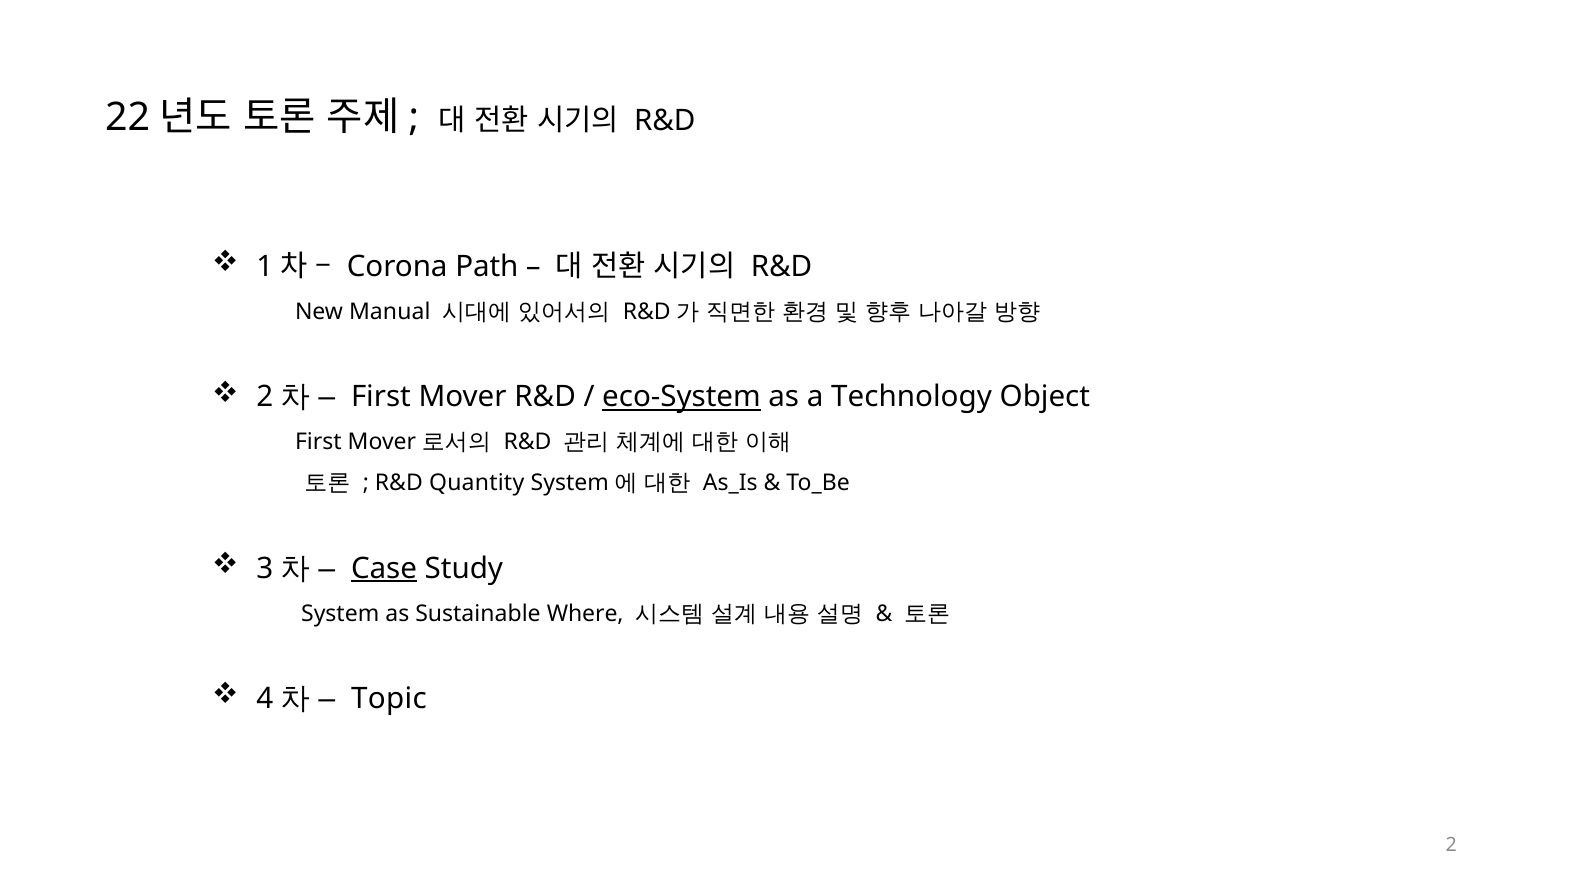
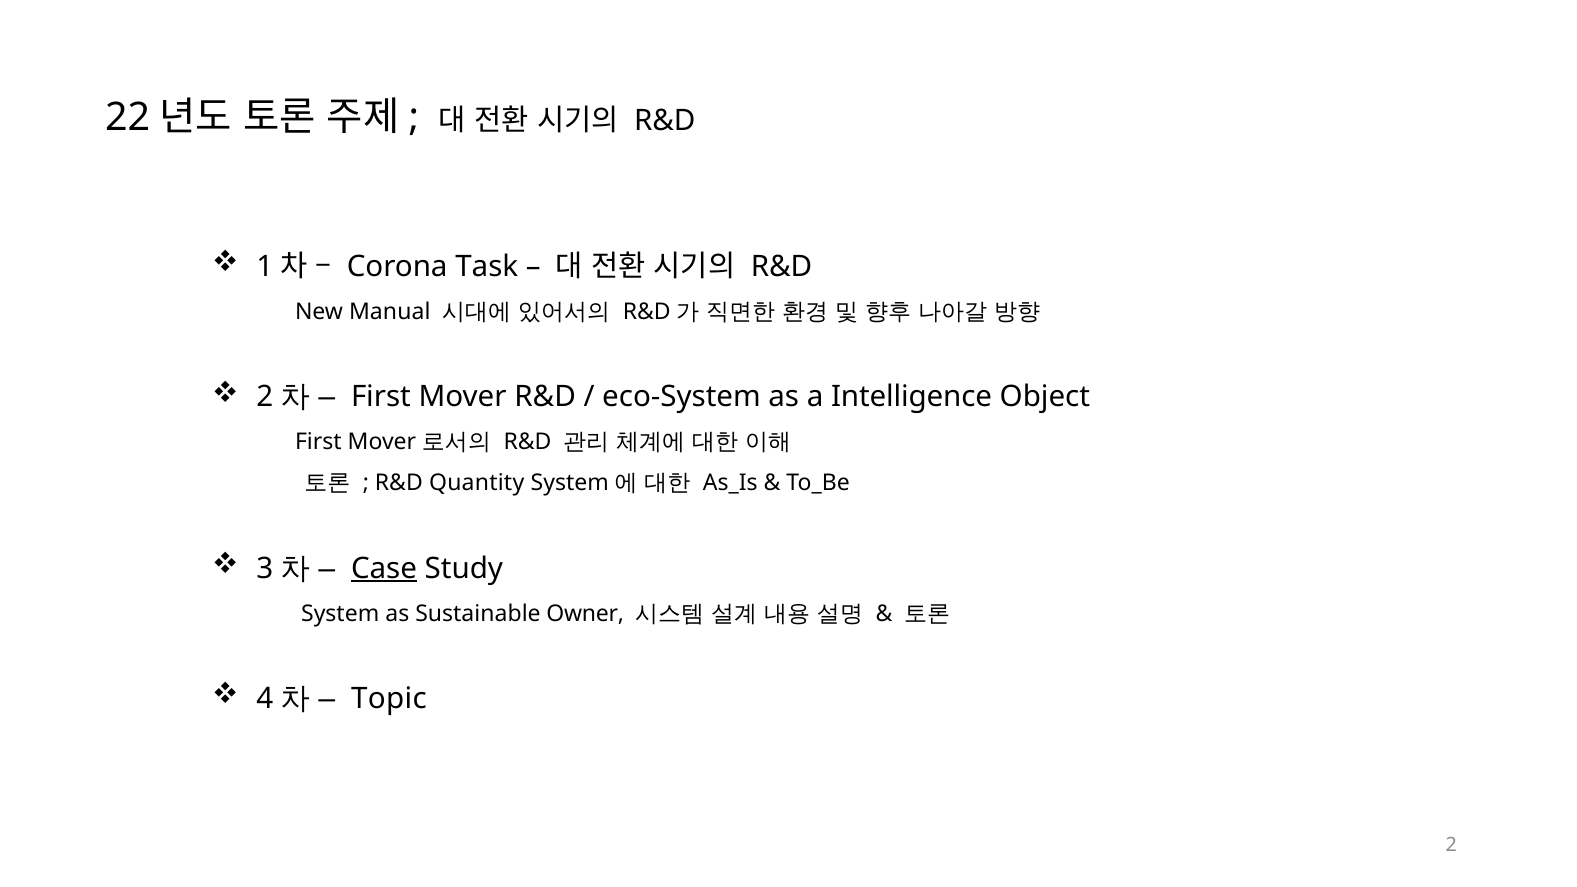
Path: Path -> Task
eco-System underline: present -> none
Technology: Technology -> Intelligence
Where: Where -> Owner
